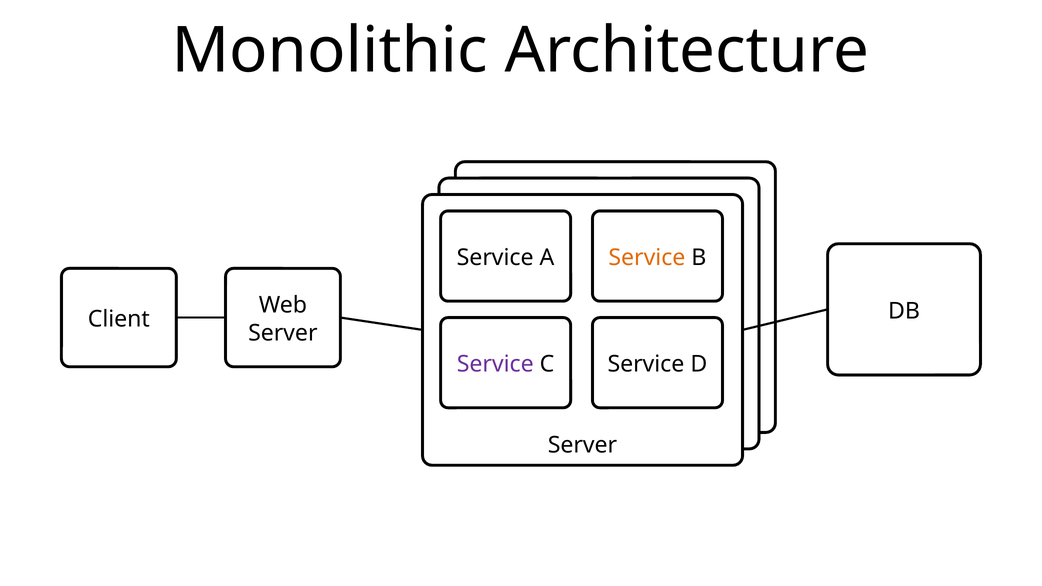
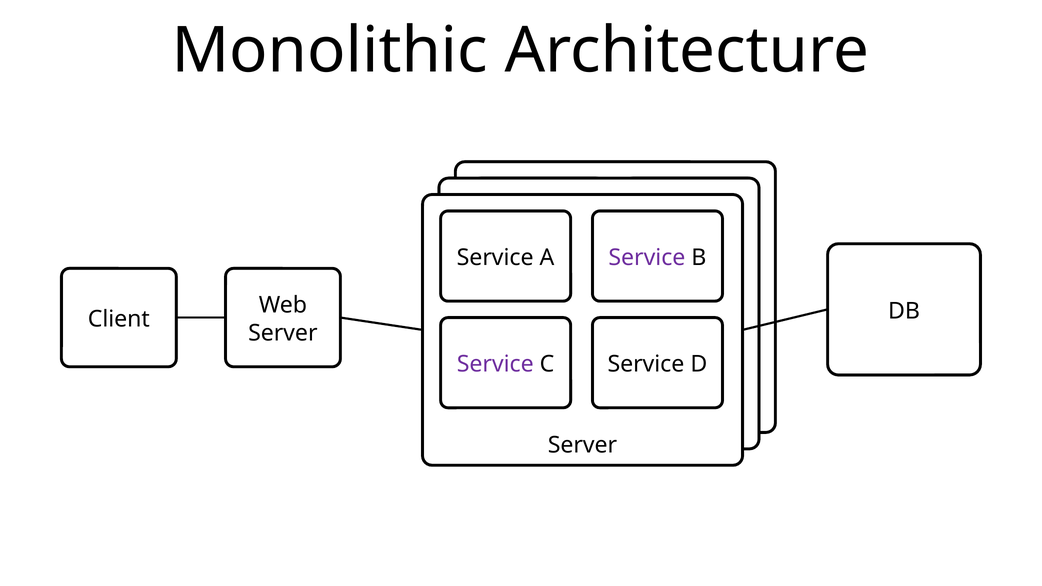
Service at (647, 258) colour: orange -> purple
